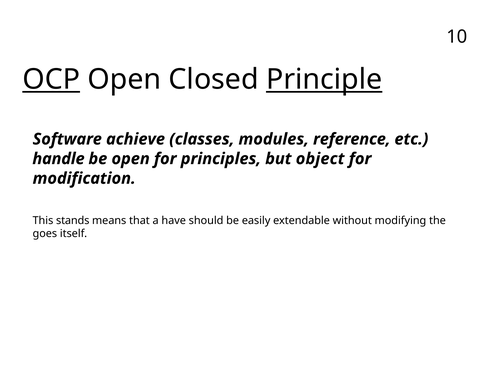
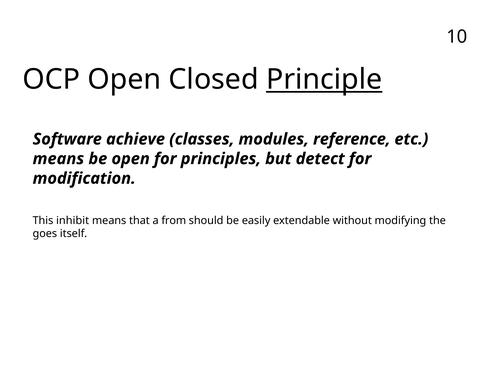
OCP underline: present -> none
handle at (59, 159): handle -> means
object: object -> detect
stands: stands -> inhibit
have: have -> from
